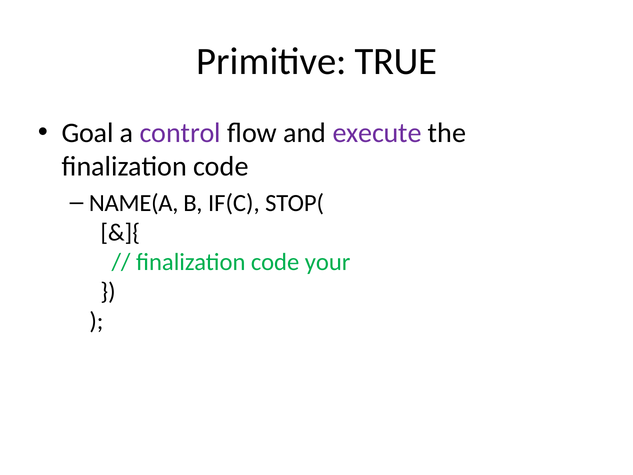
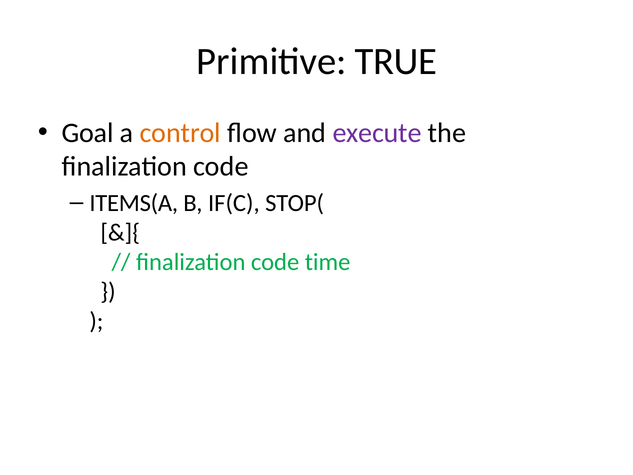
control colour: purple -> orange
NAME(A: NAME(A -> ITEMS(A
your: your -> time
